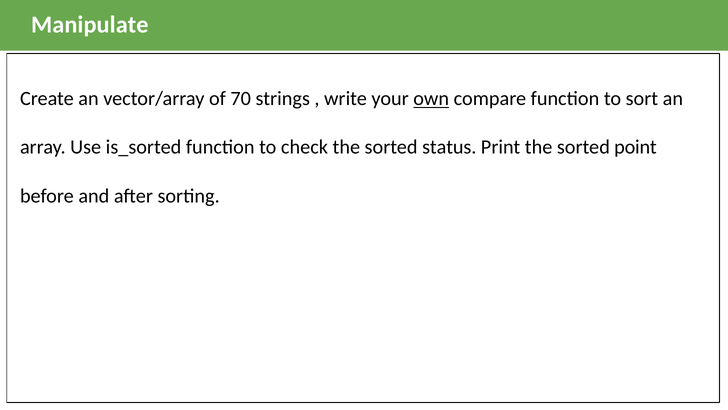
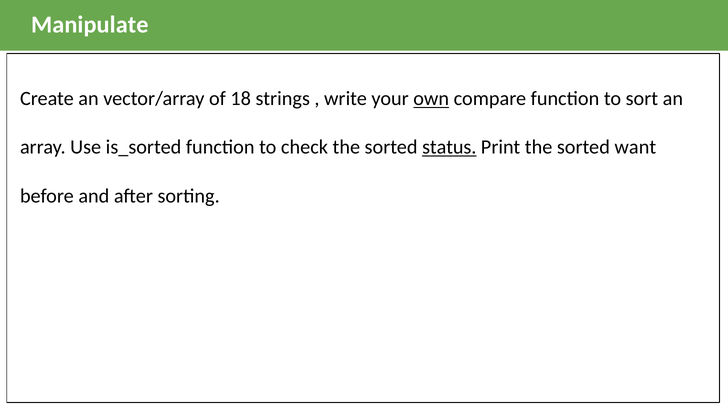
70: 70 -> 18
status underline: none -> present
point: point -> want
